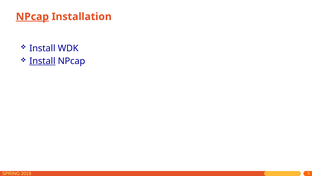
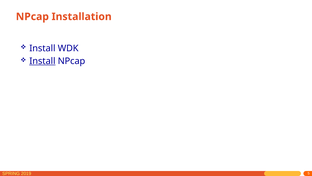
NPcap at (32, 17) underline: present -> none
